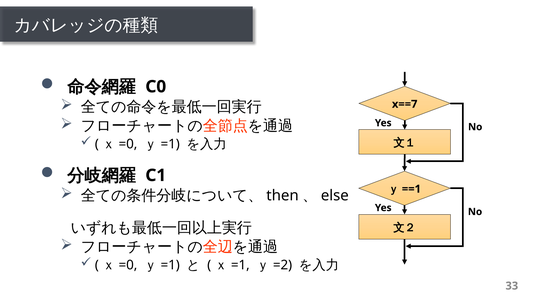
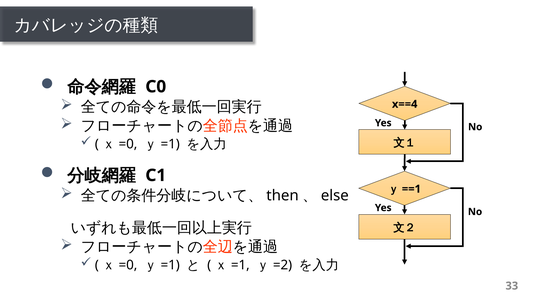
x==7: x==7 -> x==4
